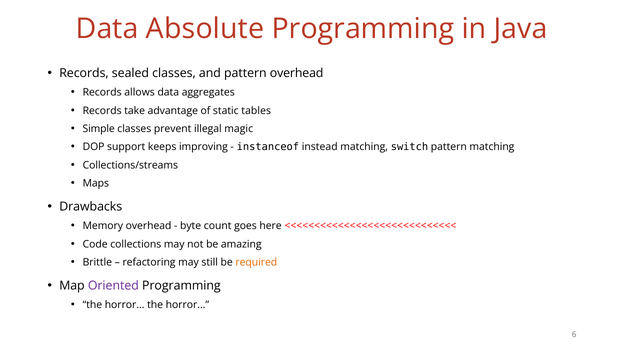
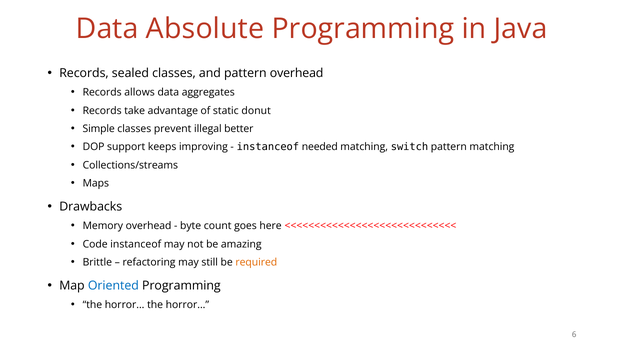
tables: tables -> donut
magic: magic -> better
instead: instead -> needed
Code collections: collections -> instanceof
Oriented colour: purple -> blue
